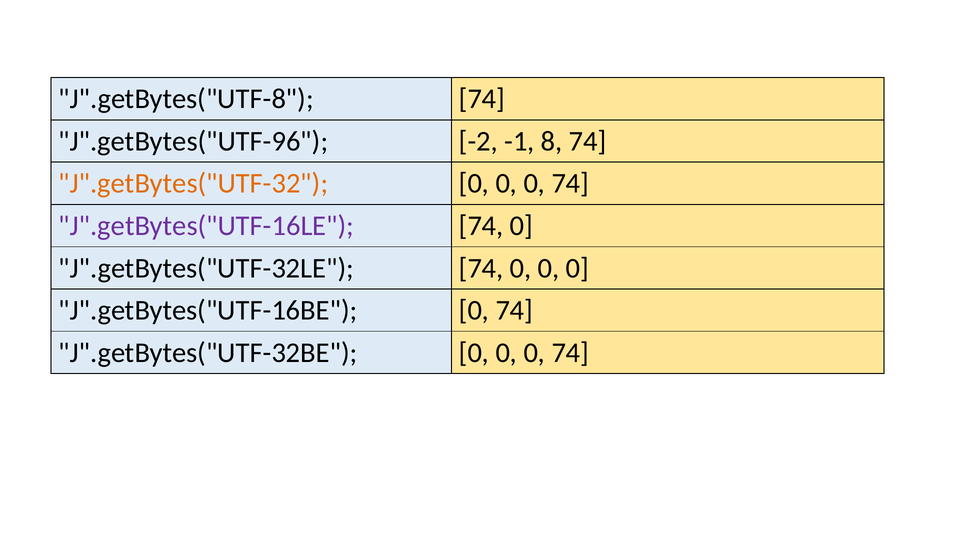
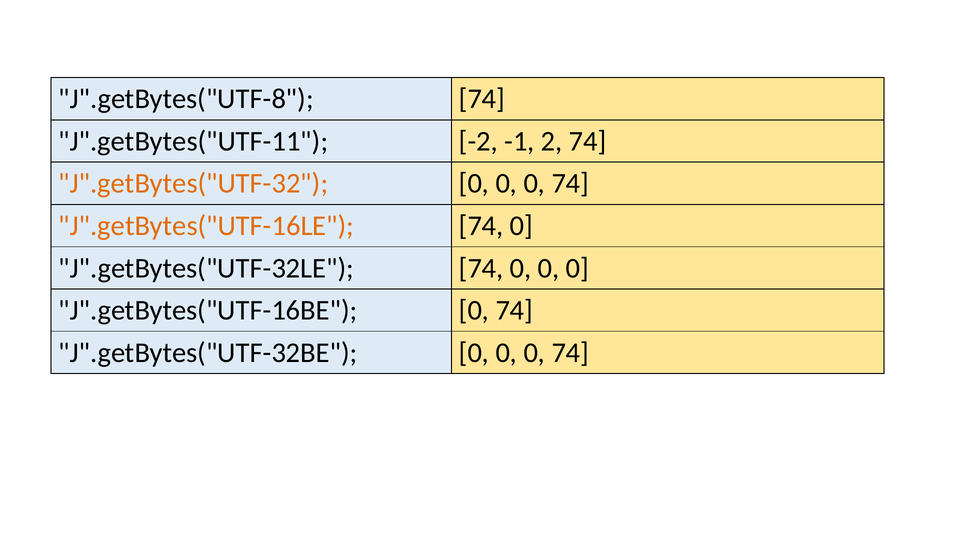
J".getBytes("UTF-96: J".getBytes("UTF-96 -> J".getBytes("UTF-11
8: 8 -> 2
J".getBytes("UTF-16LE colour: purple -> orange
